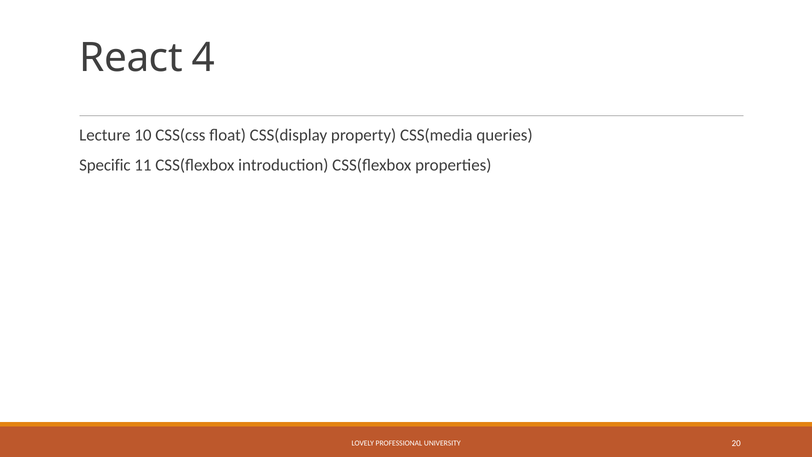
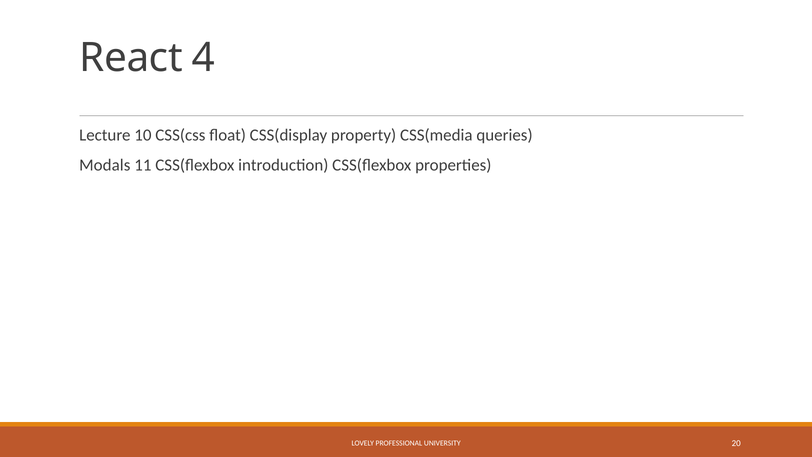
Specific: Specific -> Modals
